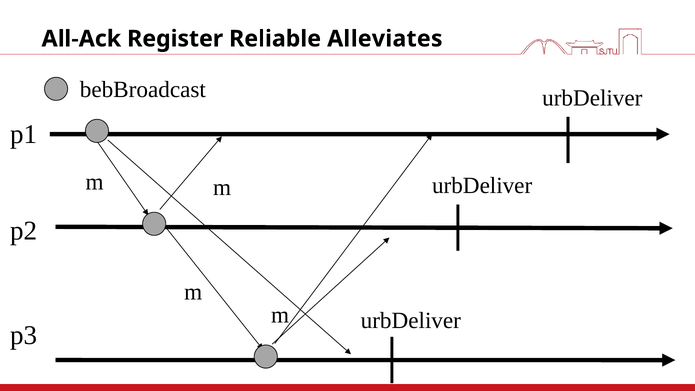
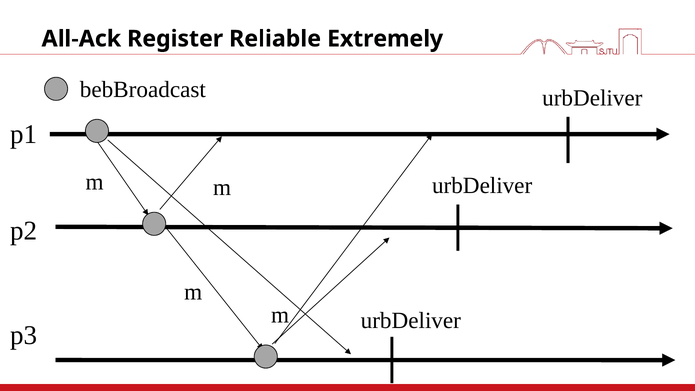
Alleviates: Alleviates -> Extremely
